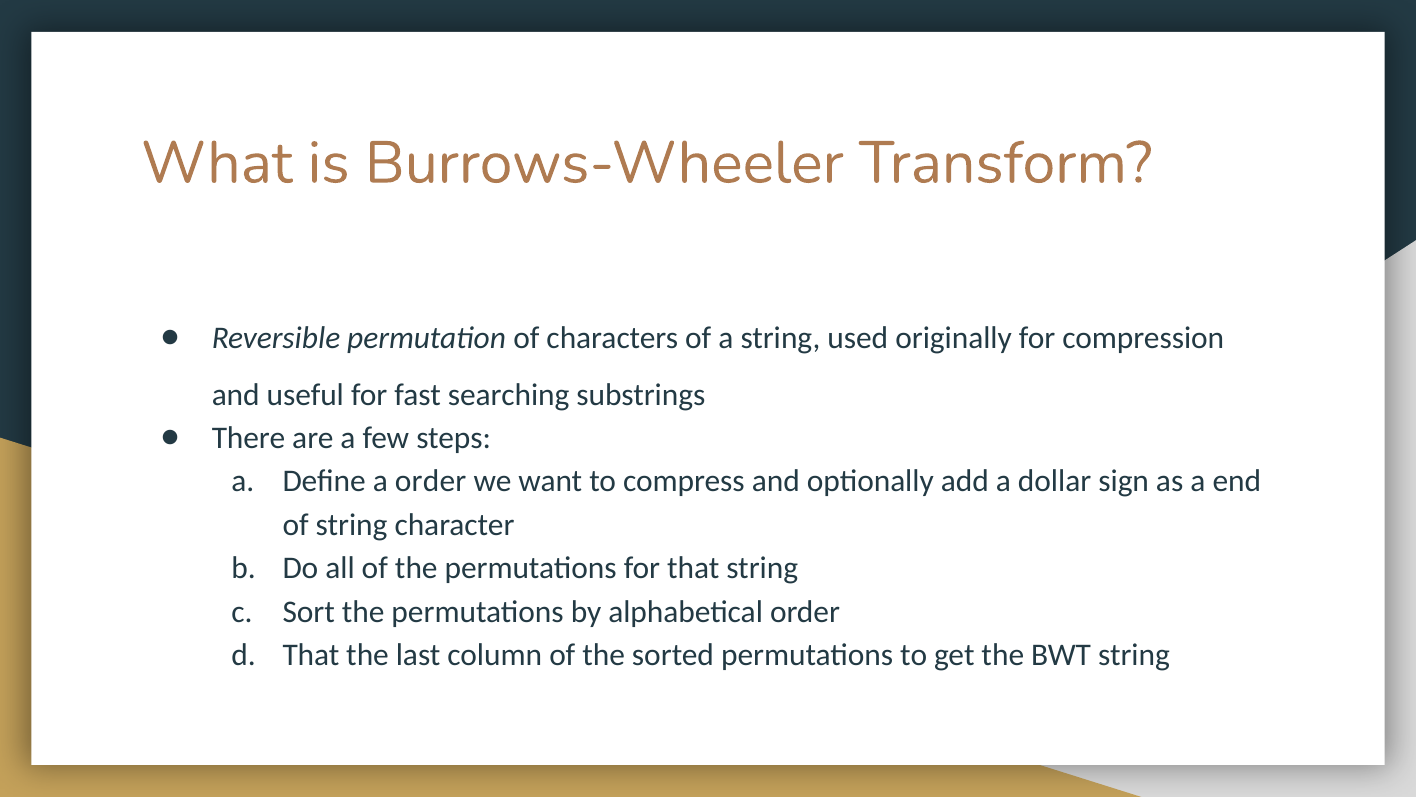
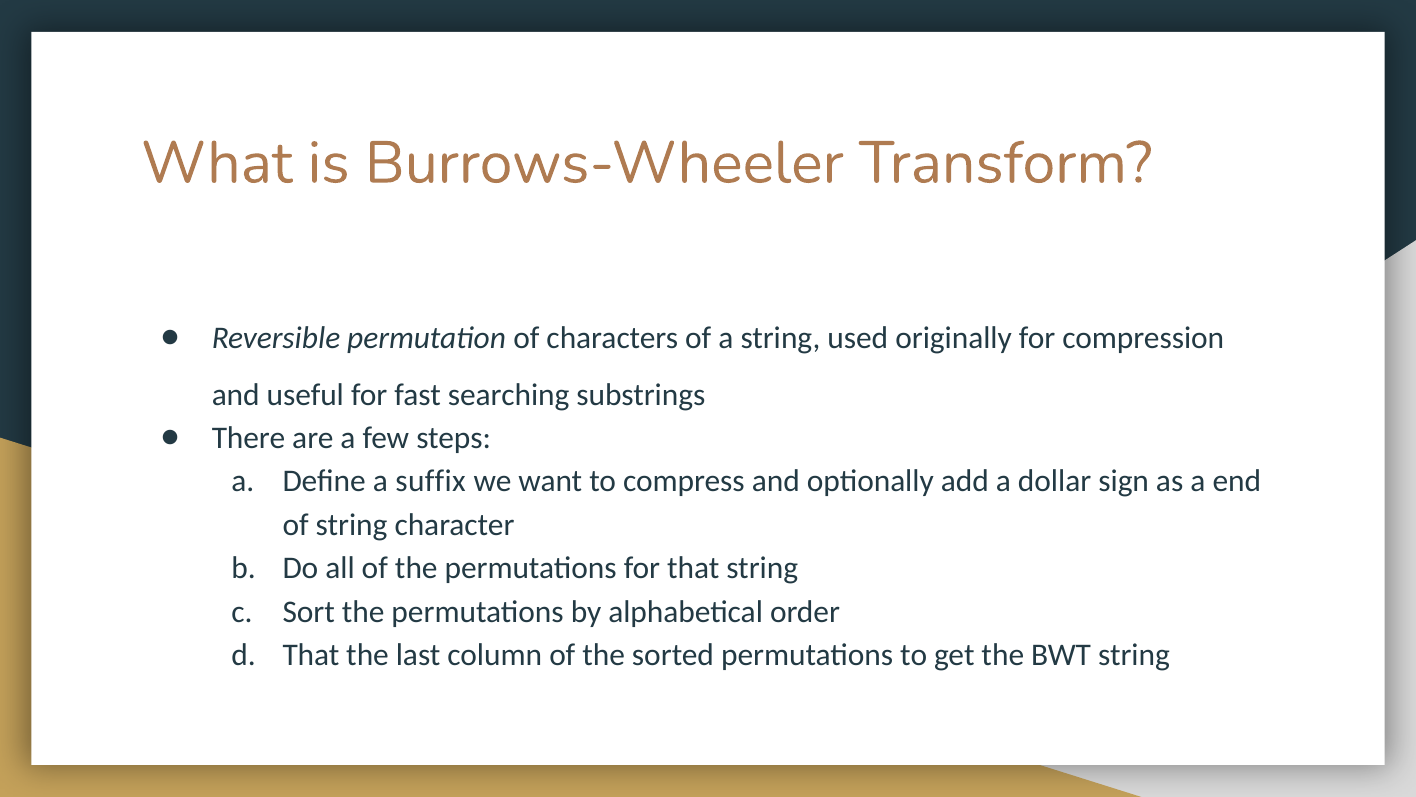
a order: order -> suffix
